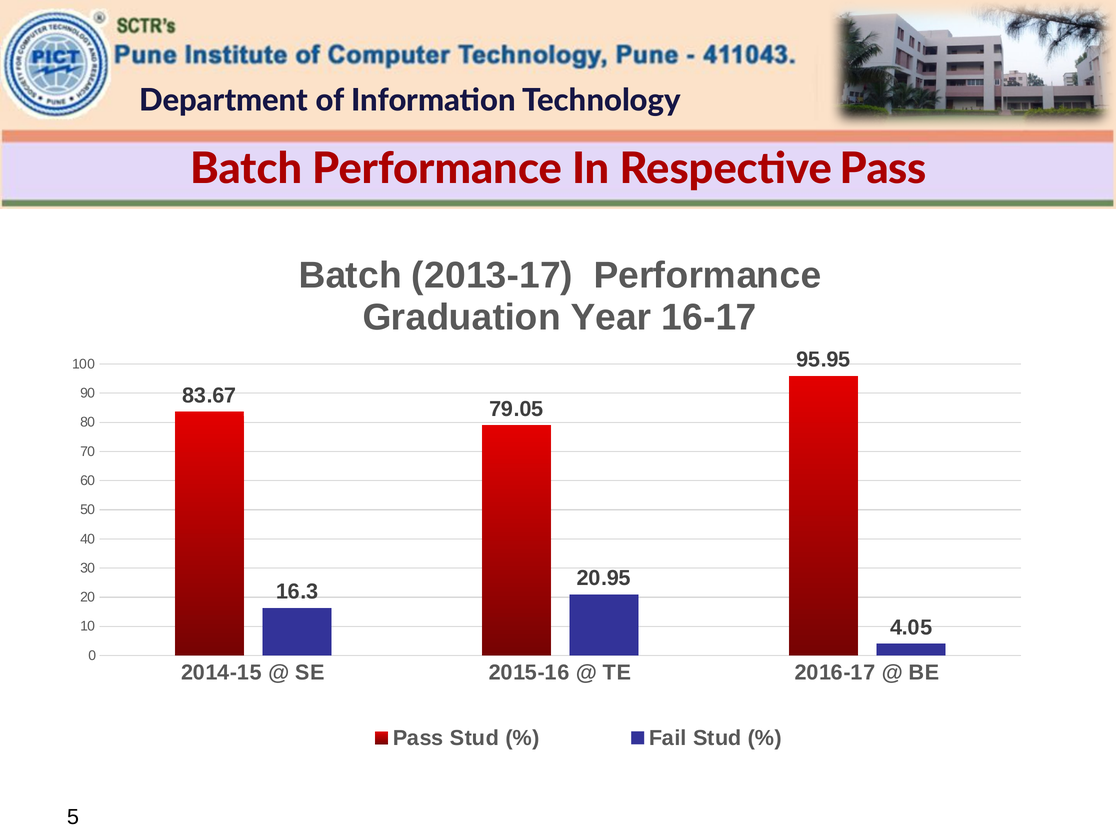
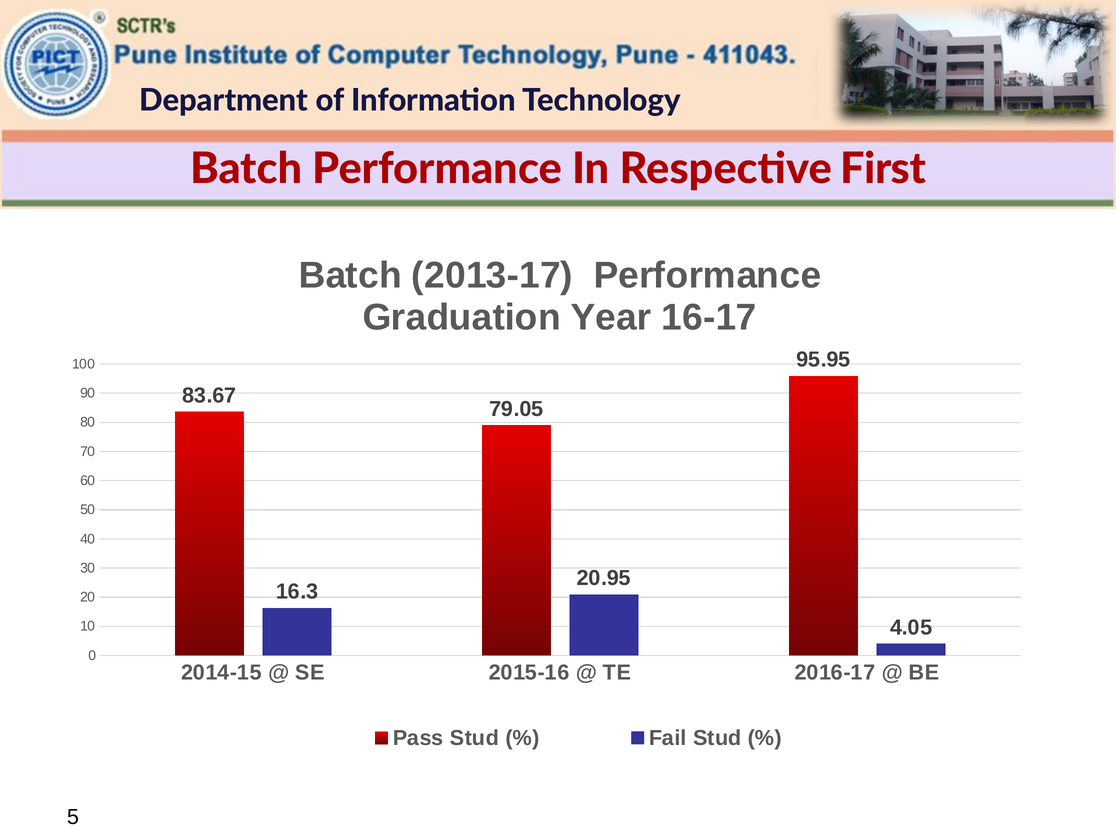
Respective Pass: Pass -> First
